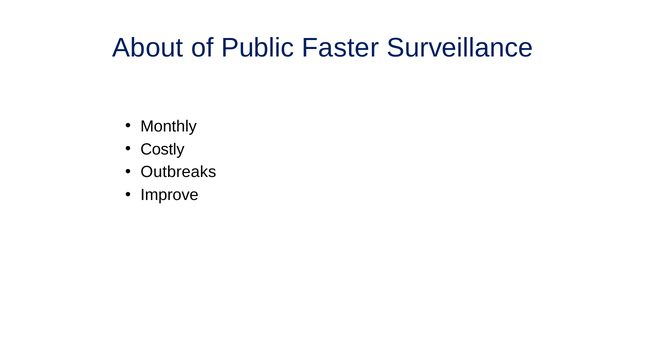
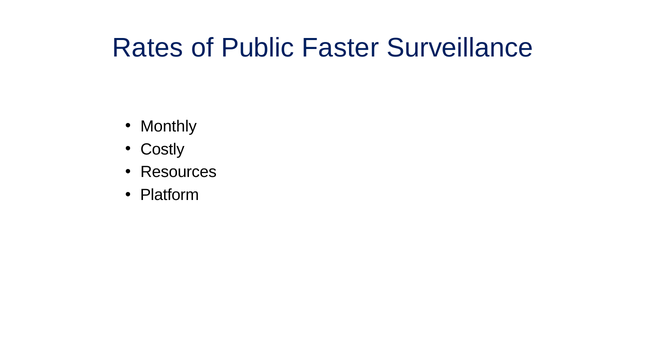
About: About -> Rates
Outbreaks: Outbreaks -> Resources
Improve: Improve -> Platform
